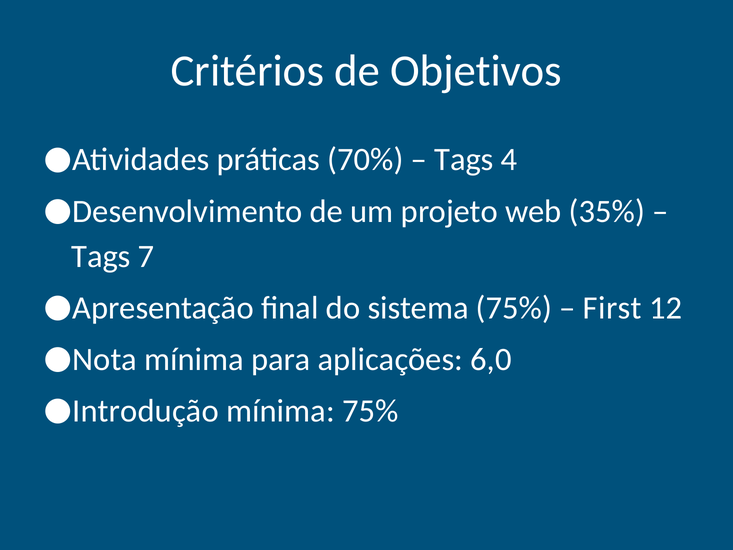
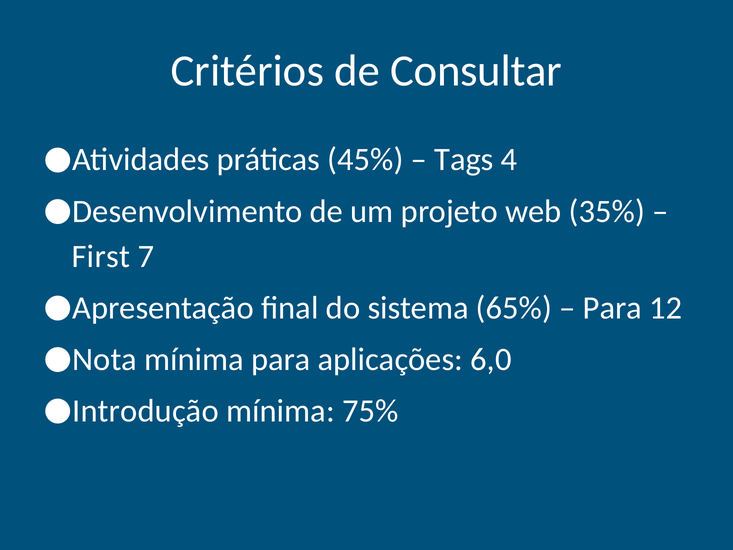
Objetivos: Objetivos -> Consultar
70%: 70% -> 45%
Tags at (101, 256): Tags -> First
sistema 75%: 75% -> 65%
First at (612, 308): First -> Para
